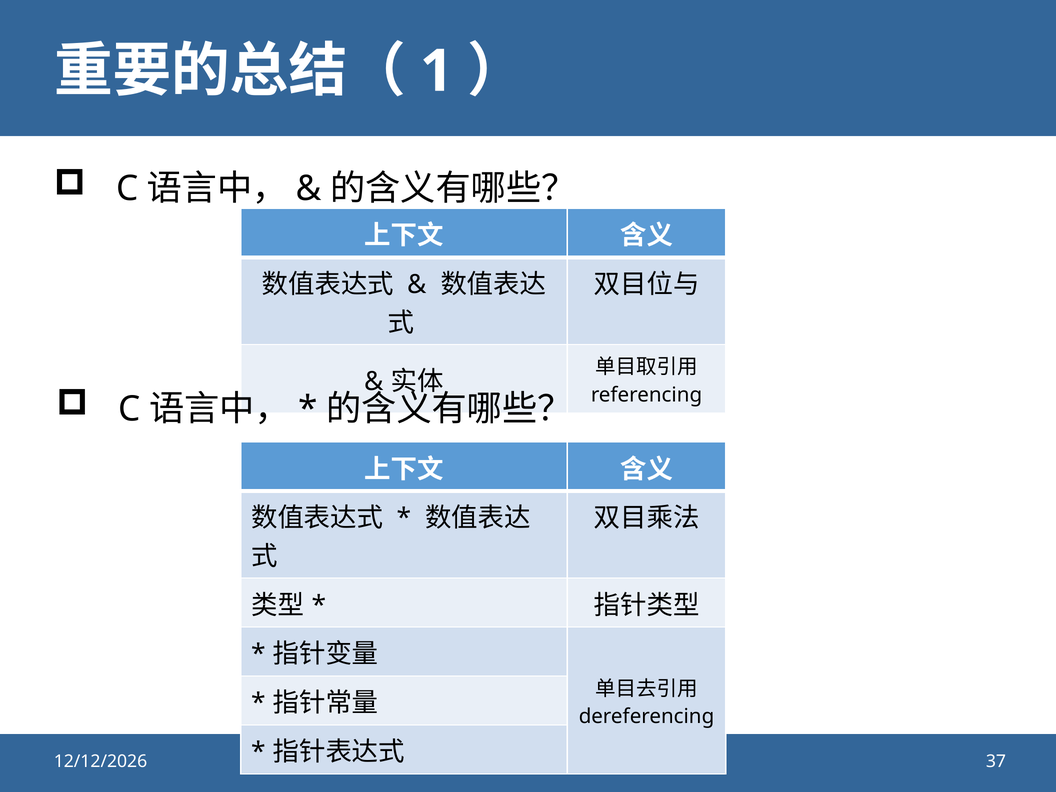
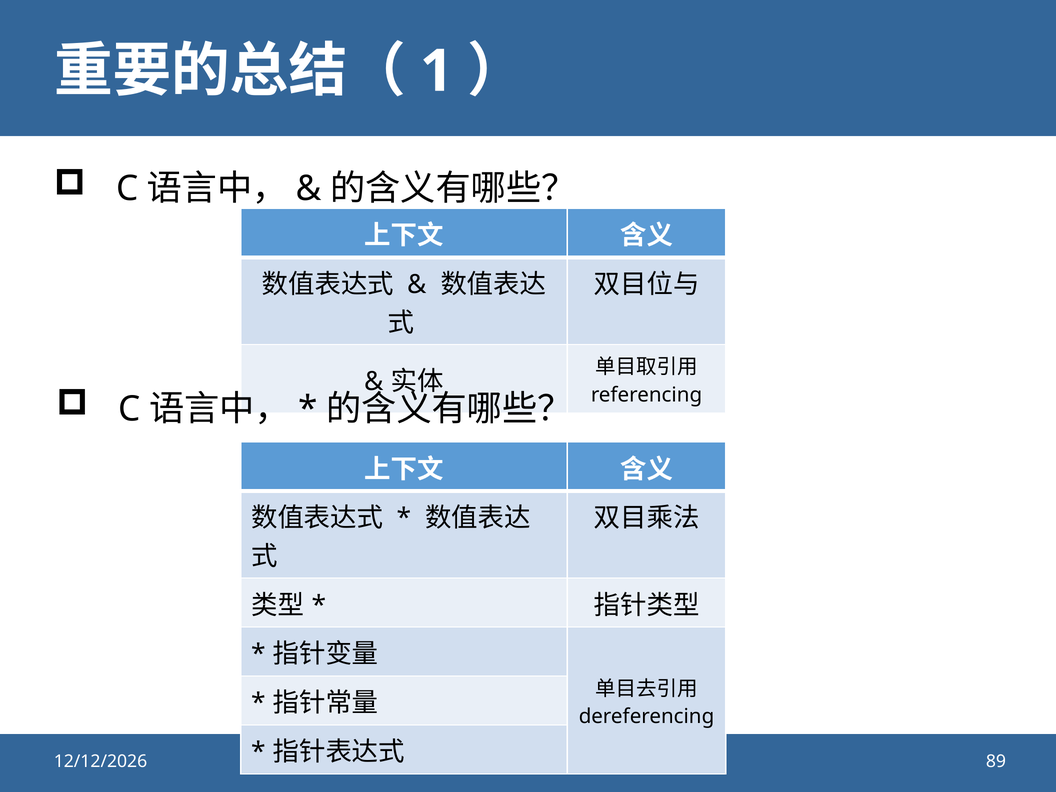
37: 37 -> 89
